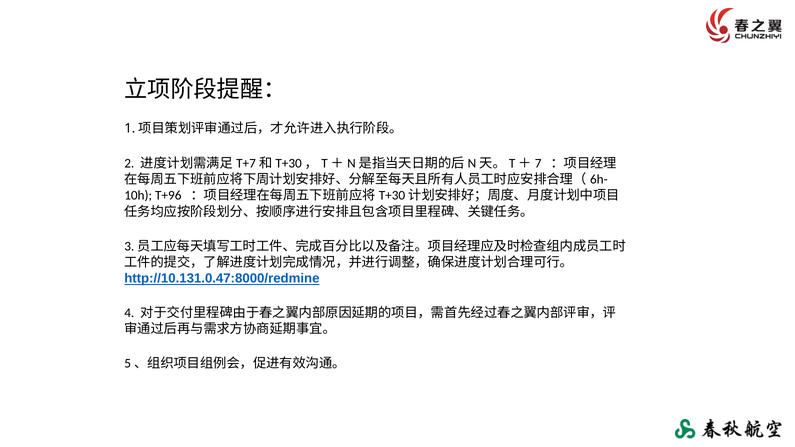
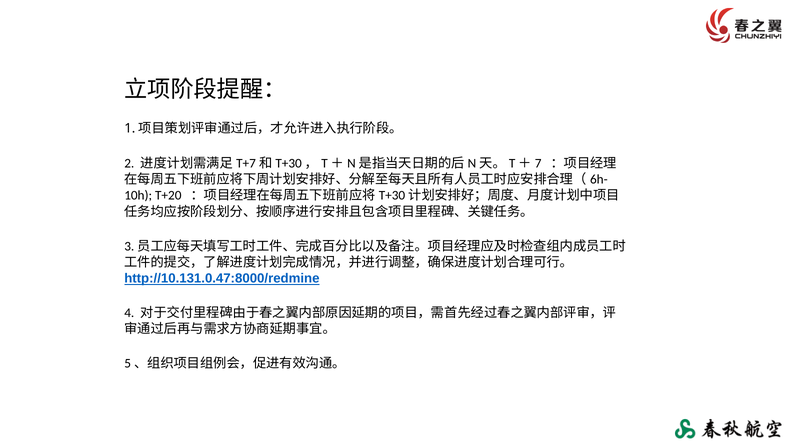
T+96: T+96 -> T+20
